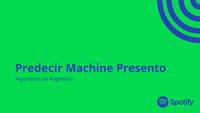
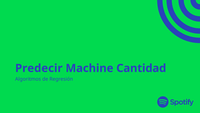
Presento: Presento -> Cantidad
